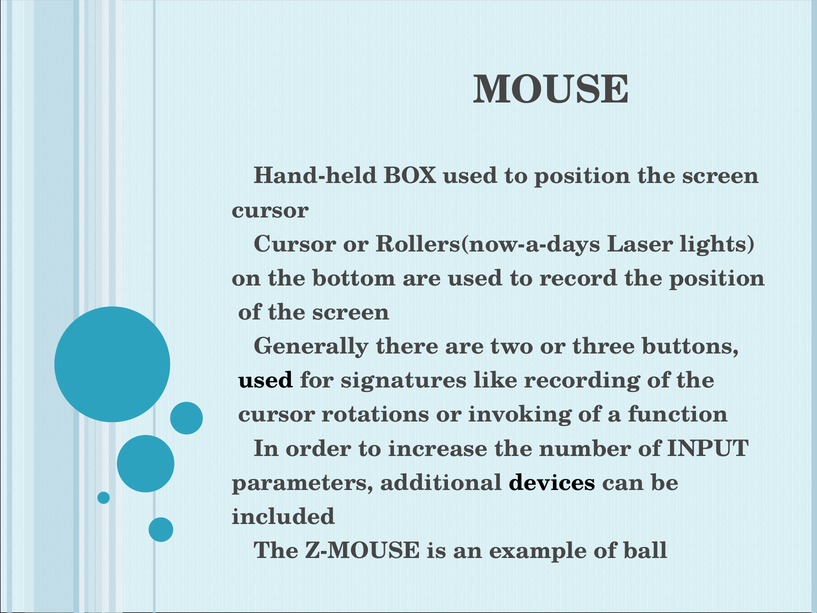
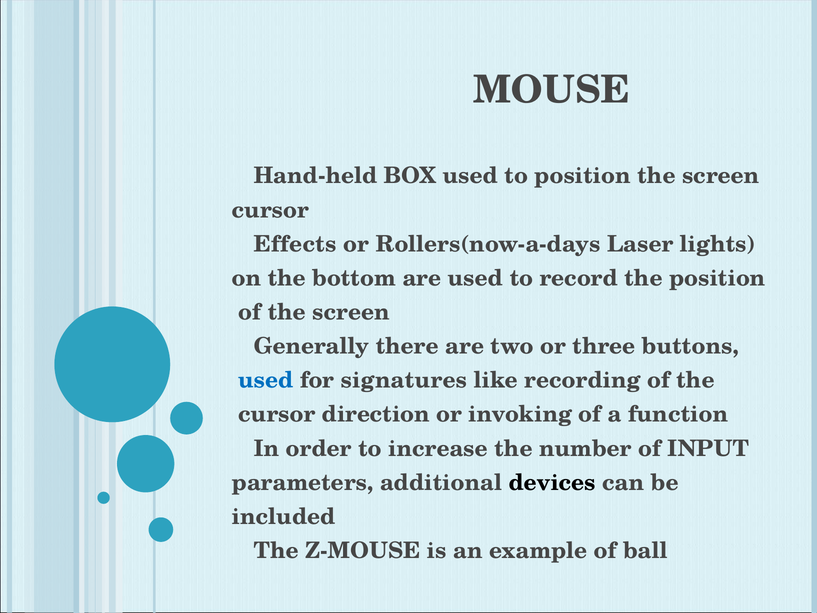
Cursor at (295, 244): Cursor -> Effects
used at (266, 380) colour: black -> blue
rotations: rotations -> direction
